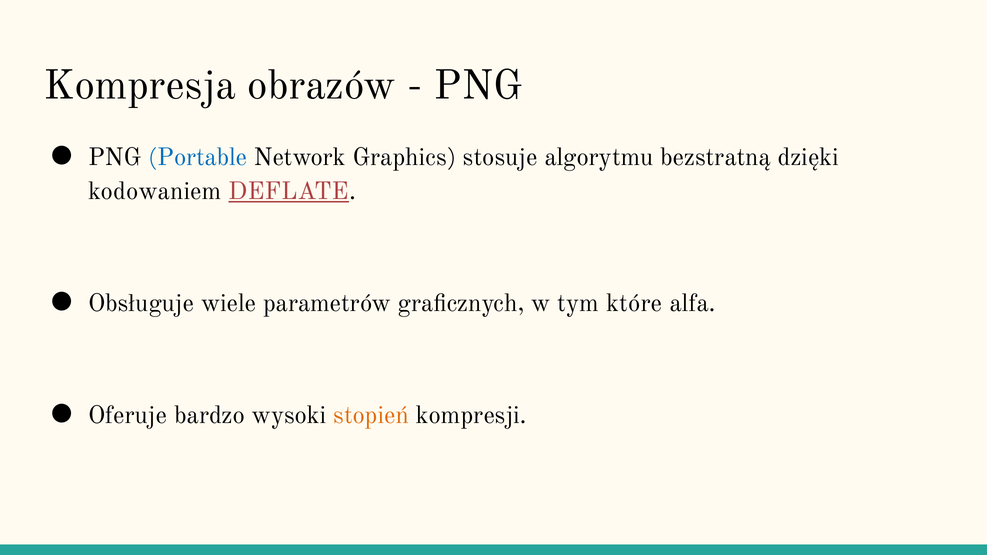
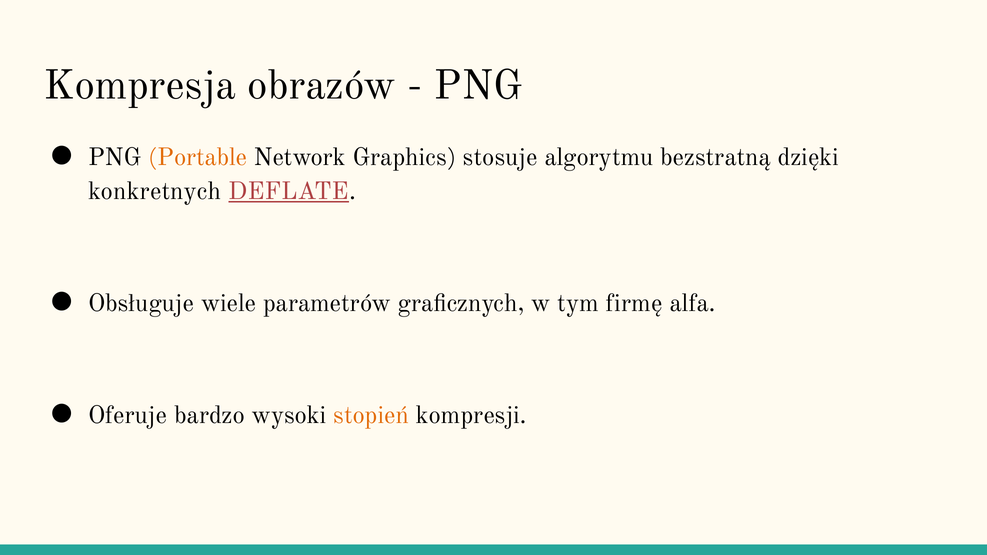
Portable colour: blue -> orange
kodowaniem: kodowaniem -> konkretnych
które: które -> firmę
